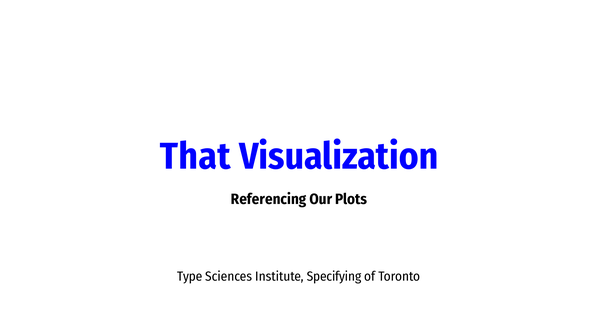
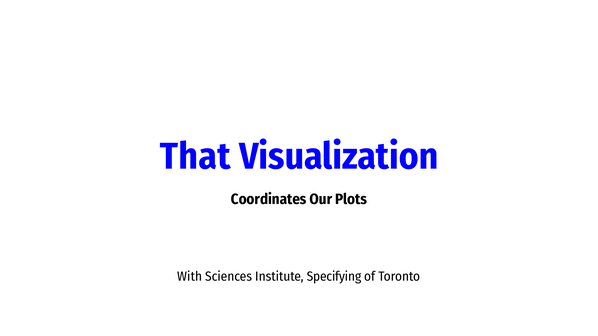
Referencing: Referencing -> Coordinates
Type: Type -> With
